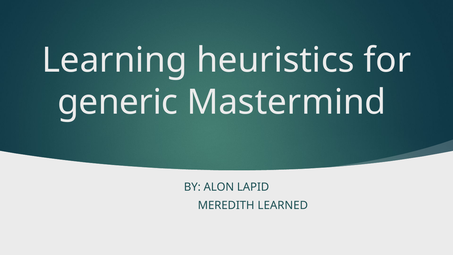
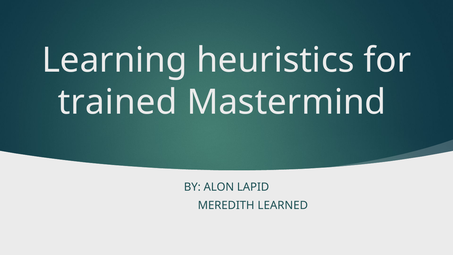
generic: generic -> trained
